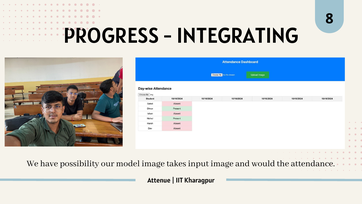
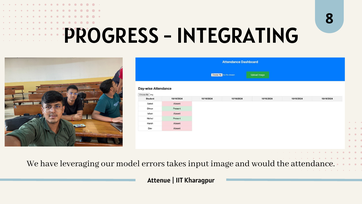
possibility: possibility -> leveraging
model image: image -> errors
